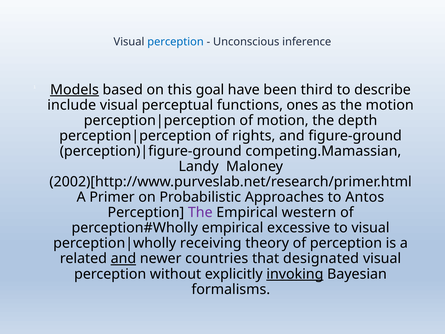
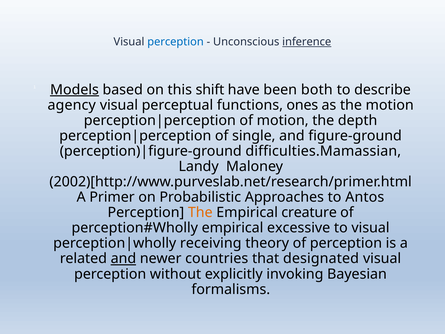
inference underline: none -> present
goal: goal -> shift
third: third -> both
include: include -> agency
rights: rights -> single
competing.Mamassian: competing.Mamassian -> difficulties.Mamassian
The at (200, 212) colour: purple -> orange
western: western -> creature
invoking underline: present -> none
